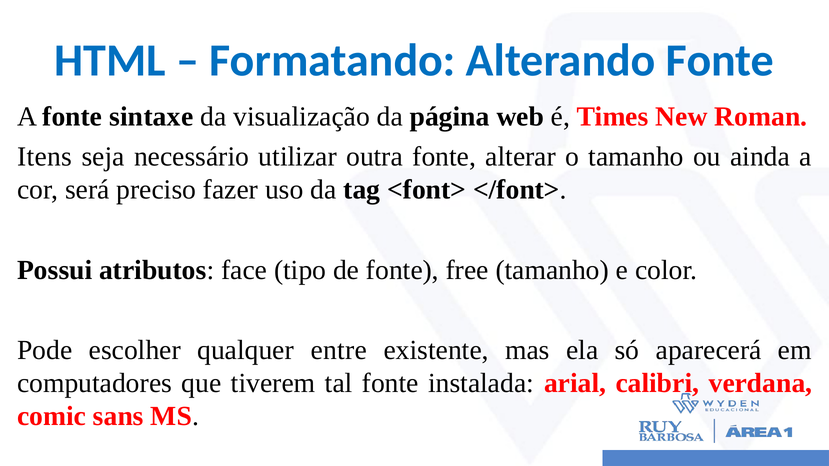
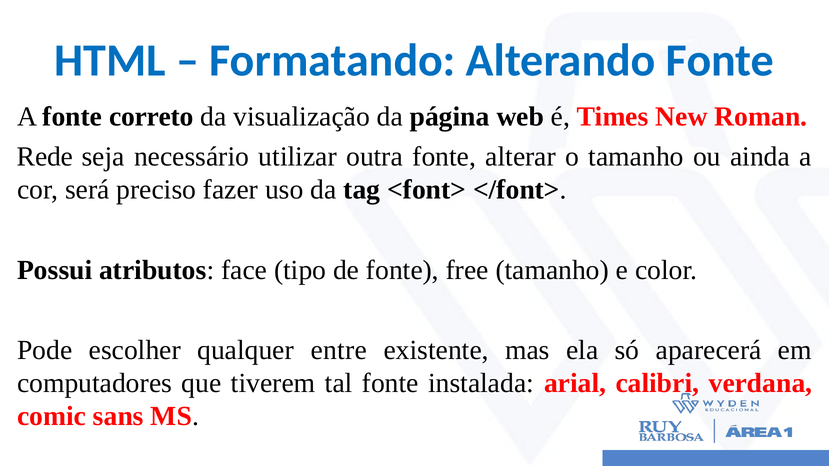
sintaxe: sintaxe -> correto
Itens: Itens -> Rede
